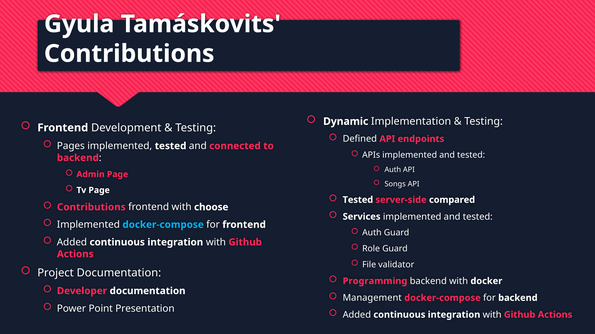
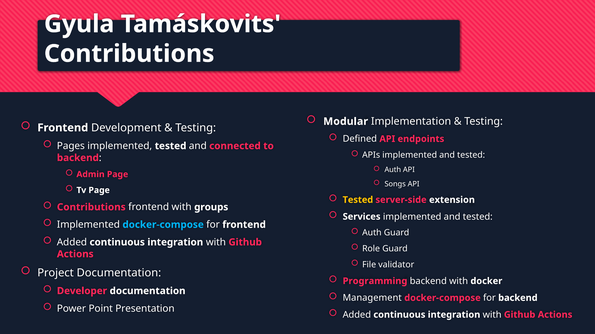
Dynamic: Dynamic -> Modular
Tested at (358, 200) colour: white -> yellow
compared: compared -> extension
choose: choose -> groups
